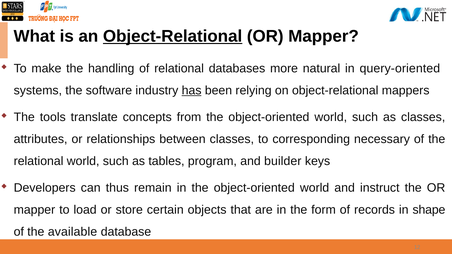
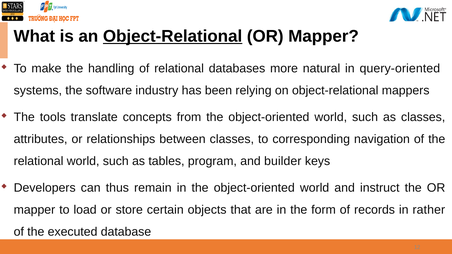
has underline: present -> none
necessary: necessary -> navigation
shape: shape -> rather
available: available -> executed
